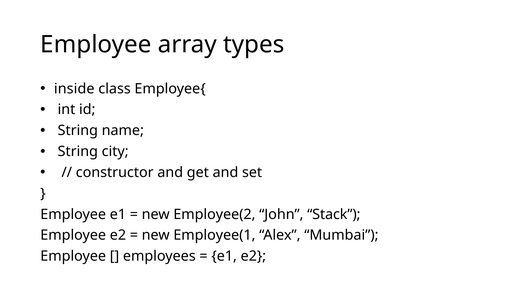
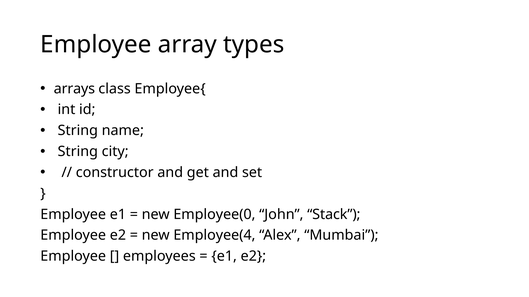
inside: inside -> arrays
Employee(2: Employee(2 -> Employee(0
Employee(1: Employee(1 -> Employee(4
